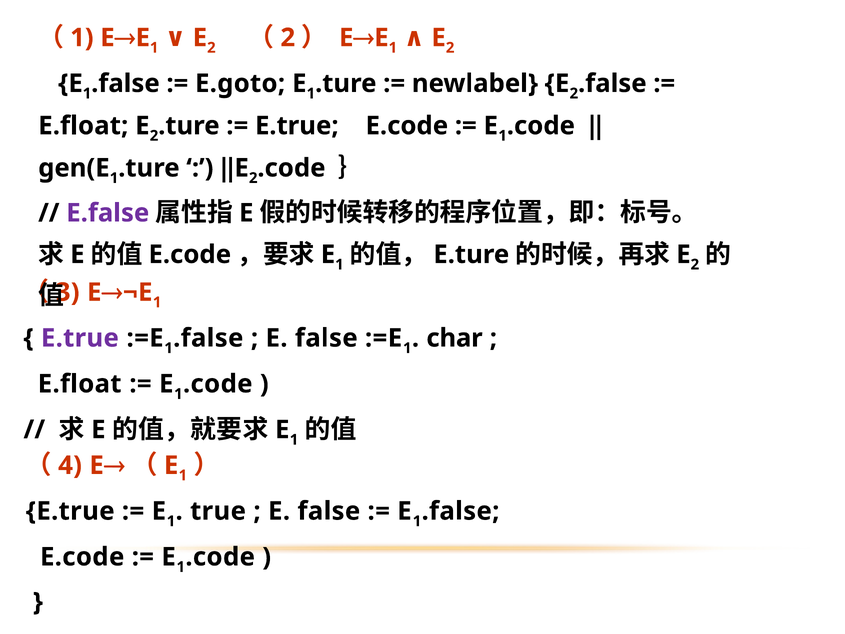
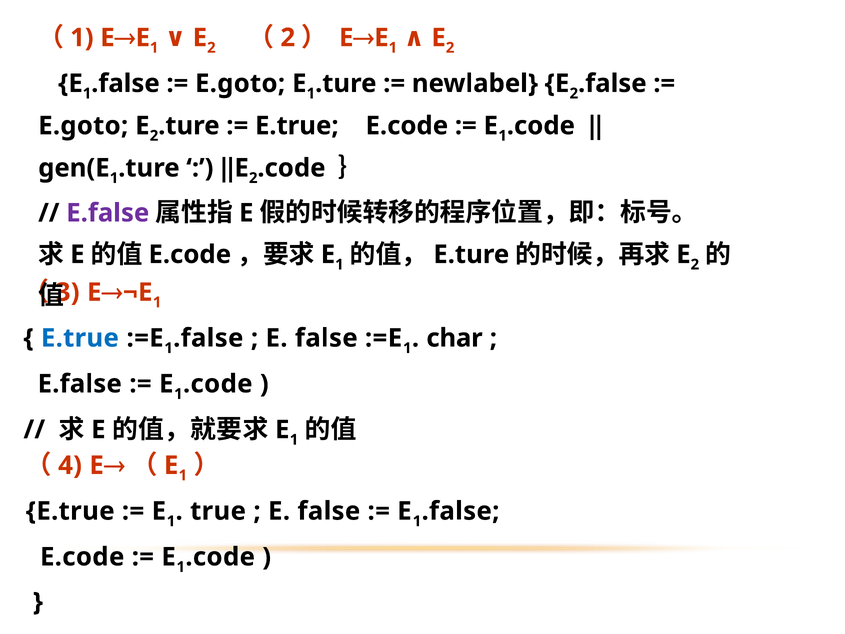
E.float at (83, 126): E.float -> E.goto
E.true at (80, 338) colour: purple -> blue
E.float at (80, 384): E.float -> E.false
